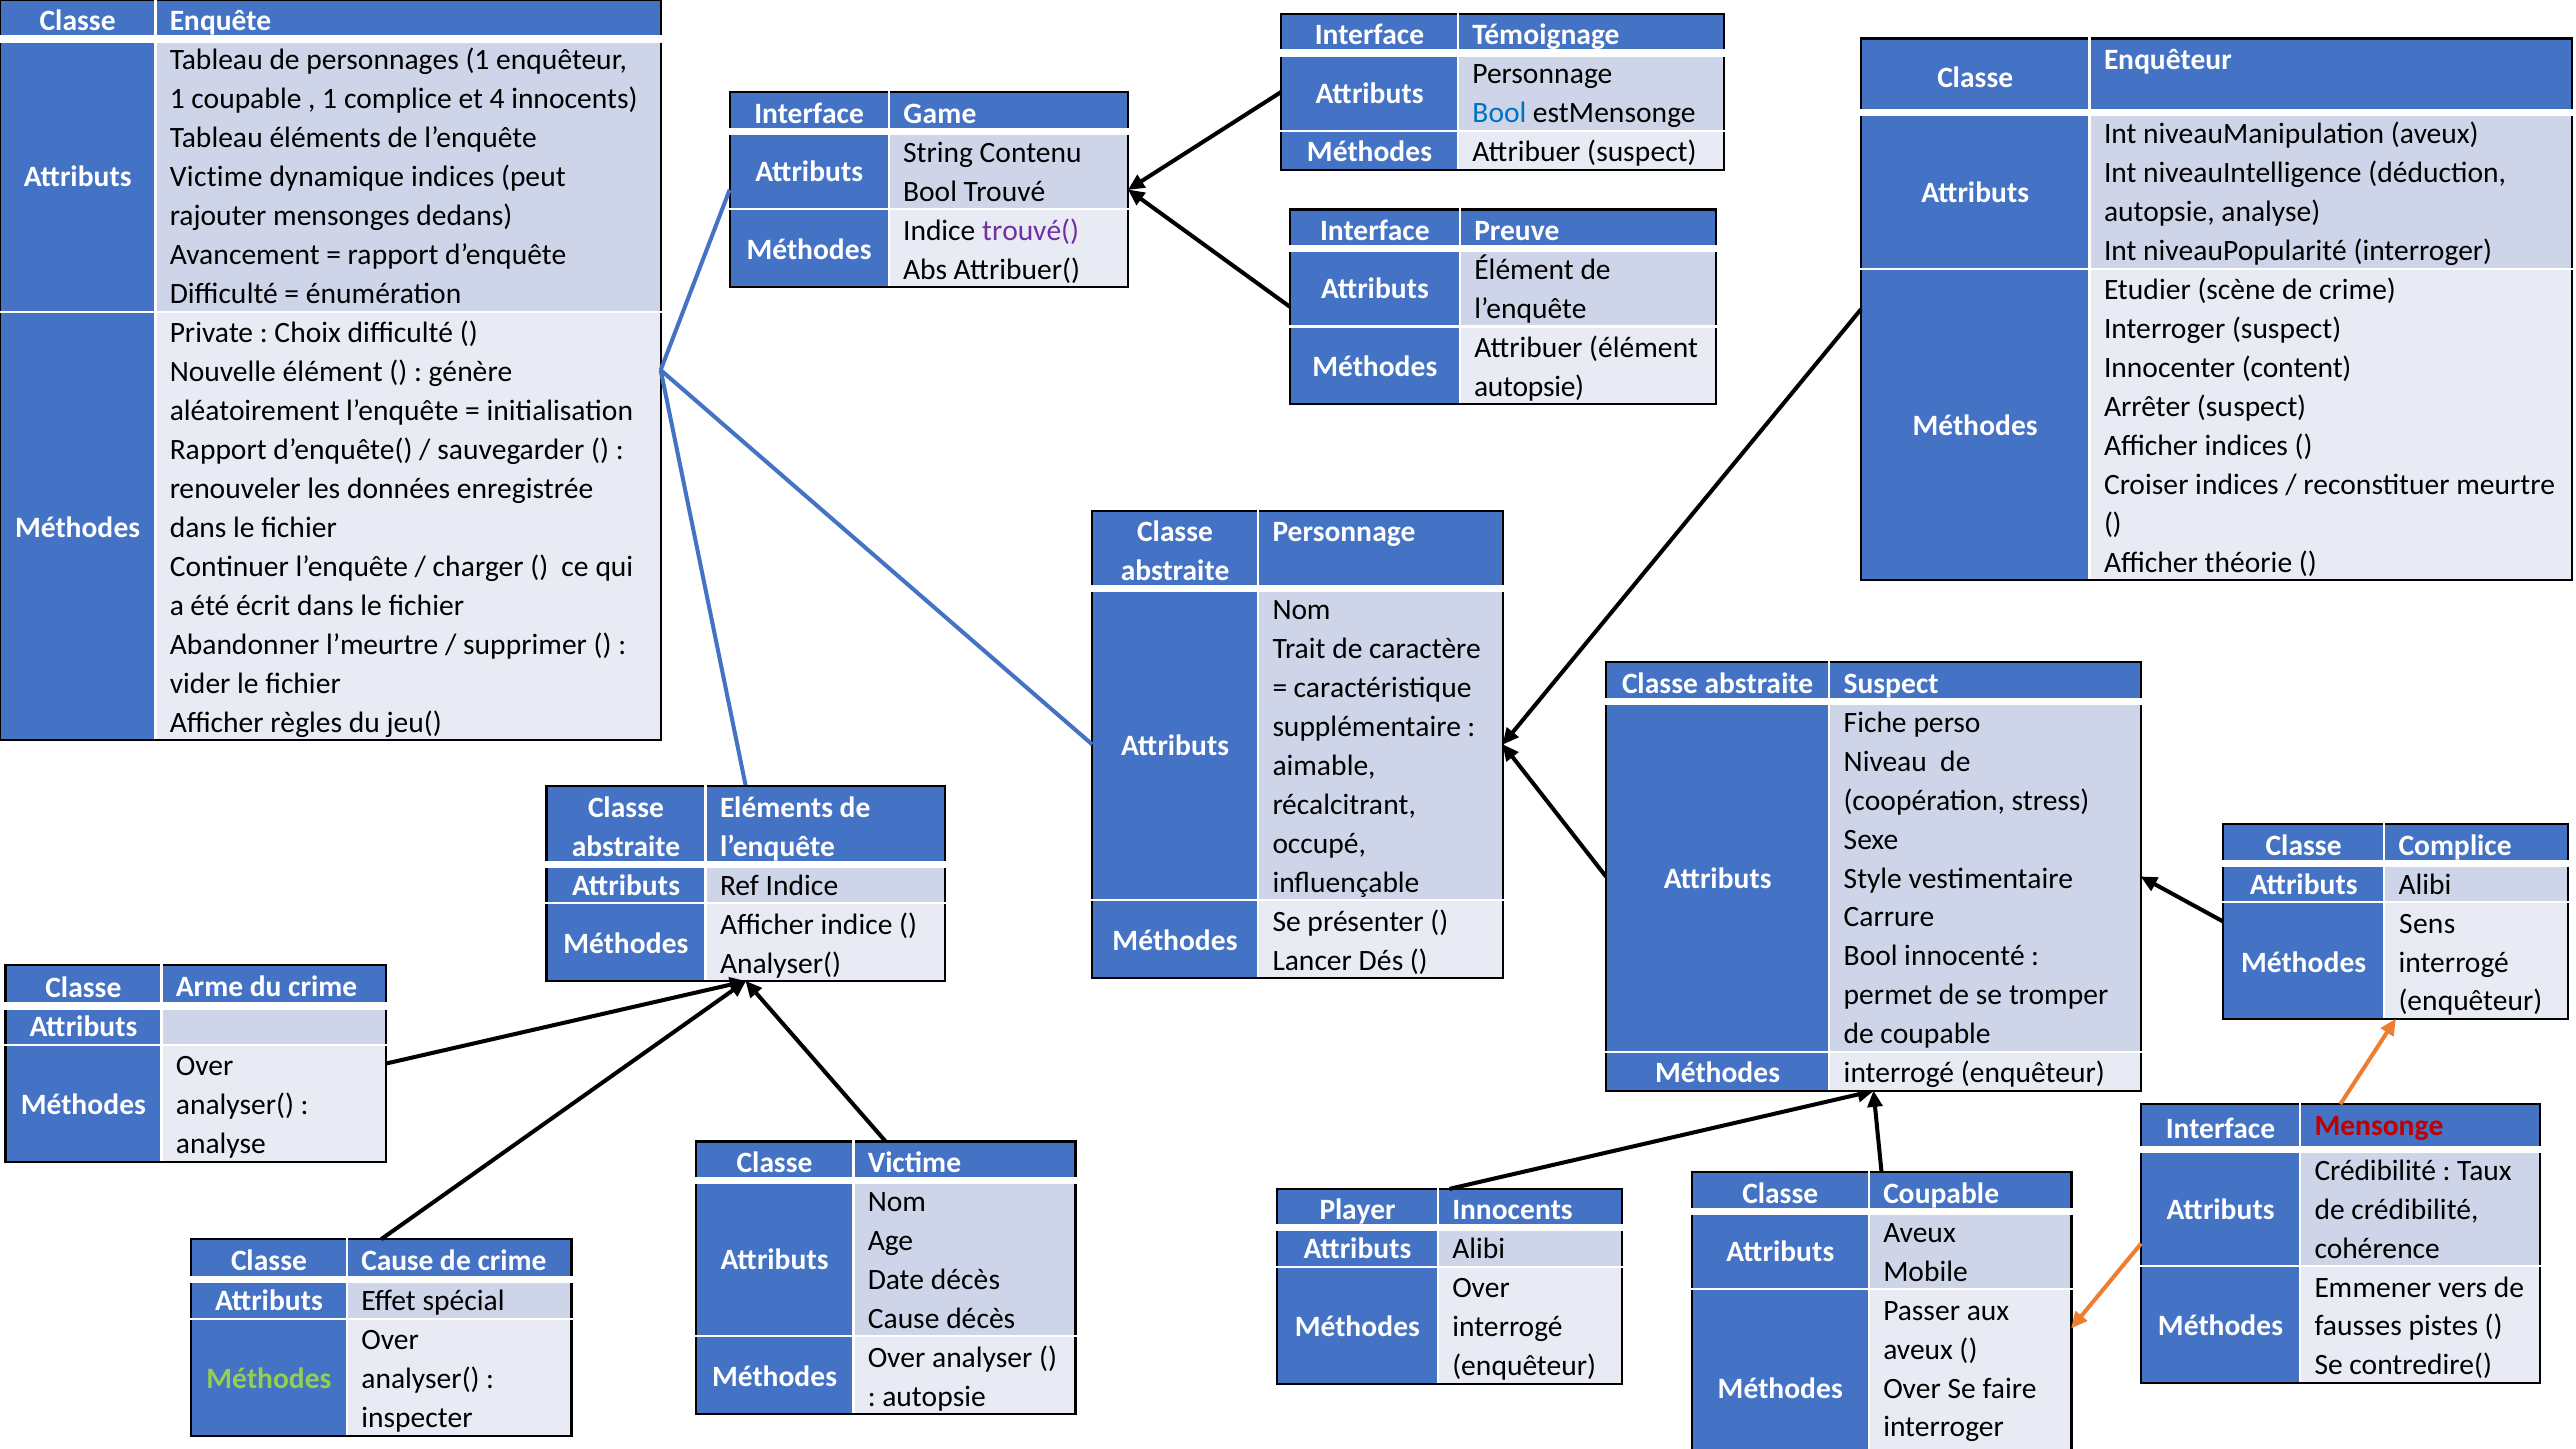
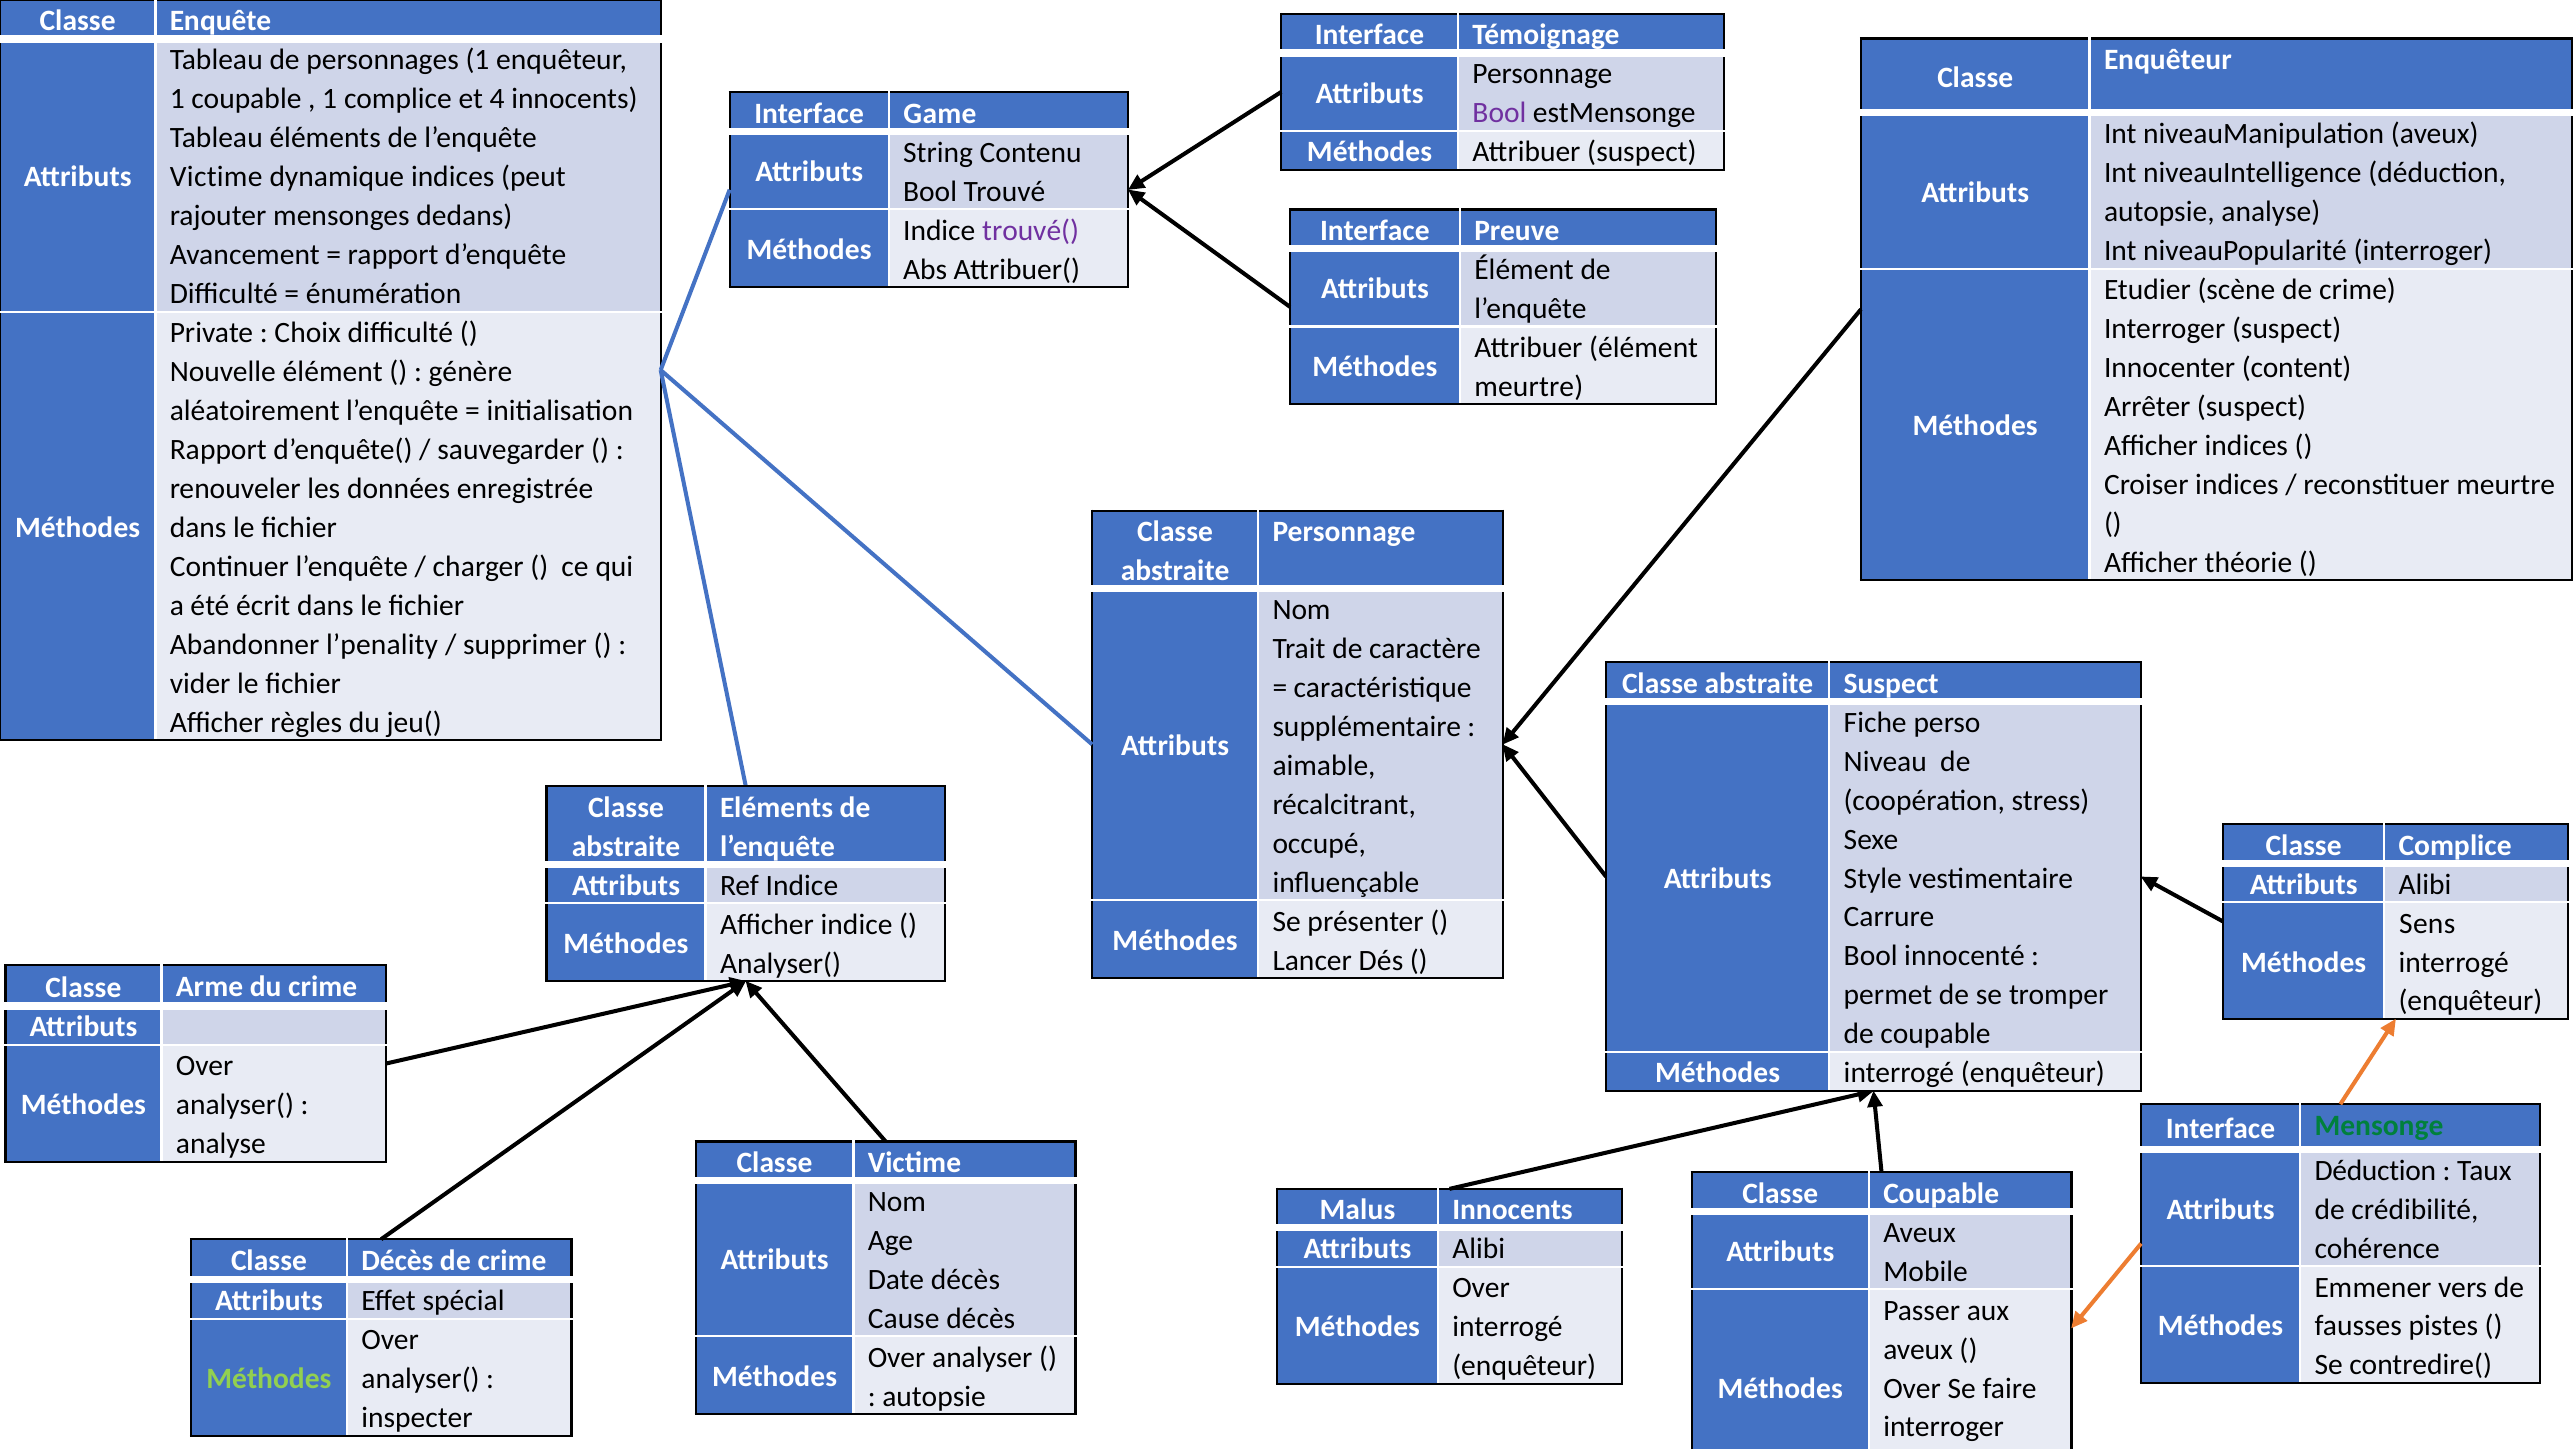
Bool at (1499, 113) colour: blue -> purple
autopsie at (1529, 386): autopsie -> meurtre
l’meurtre: l’meurtre -> l’penality
Mensonge colour: red -> green
Crédibilité at (2375, 1170): Crédibilité -> Déduction
Player: Player -> Malus
Classe Cause: Cause -> Décès
